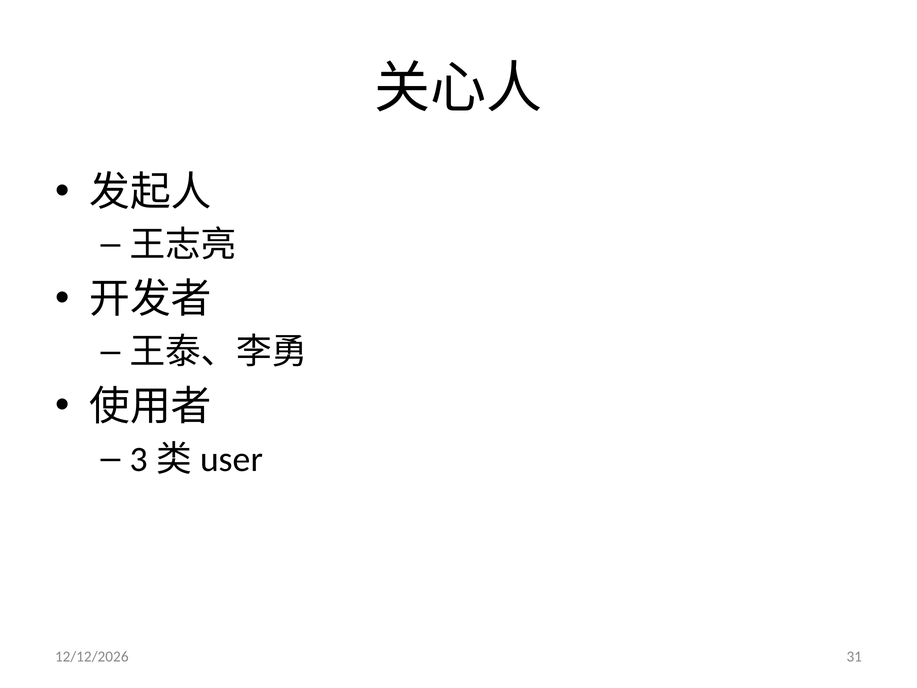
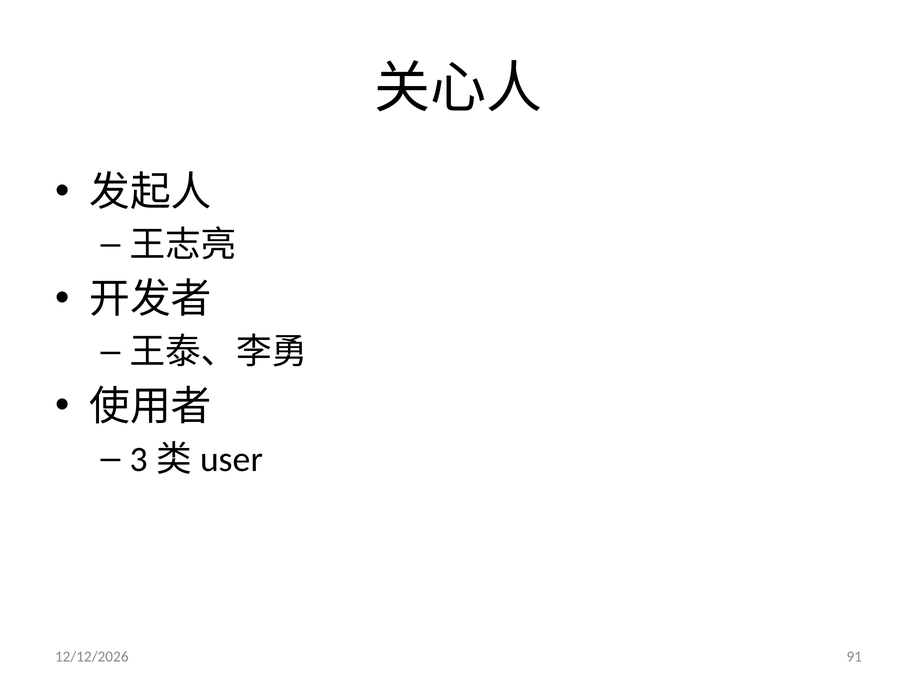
31: 31 -> 91
